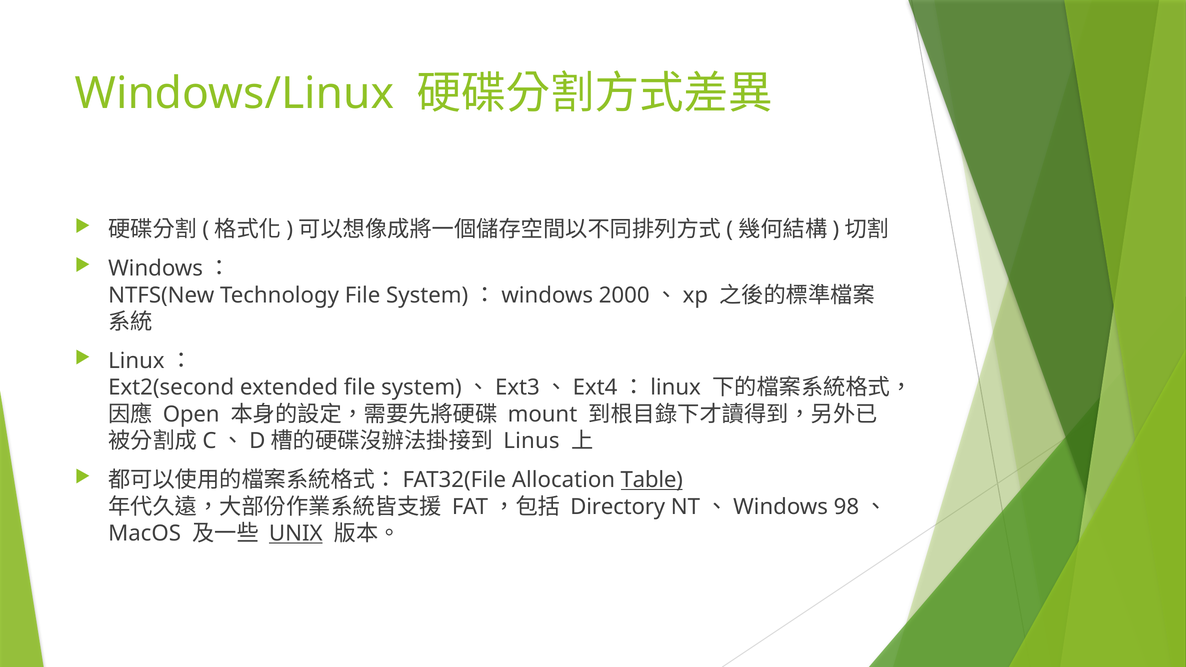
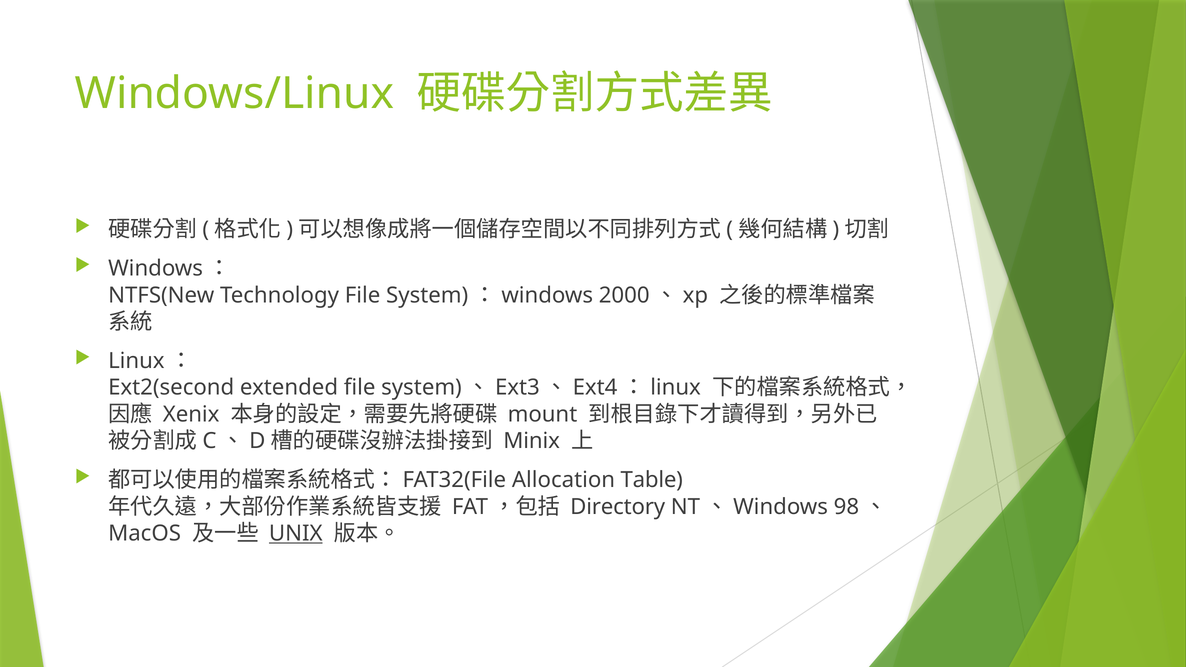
Open: Open -> Xenix
Linus: Linus -> Minix
Table underline: present -> none
